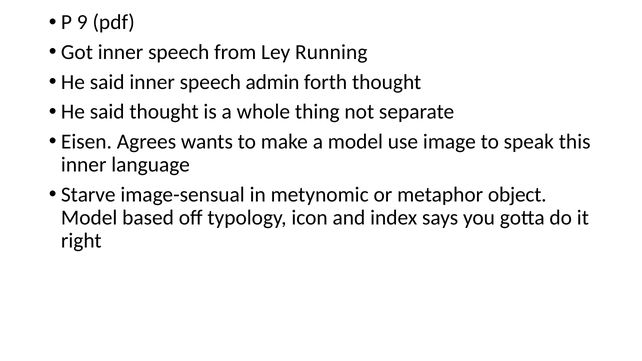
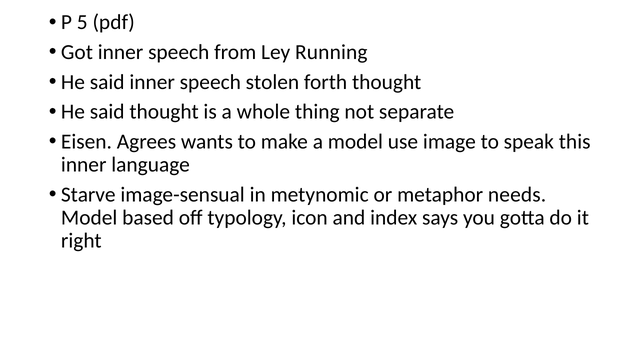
9: 9 -> 5
admin: admin -> stolen
object: object -> needs
